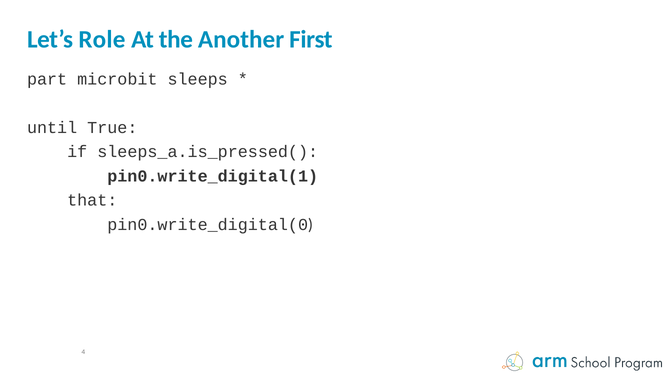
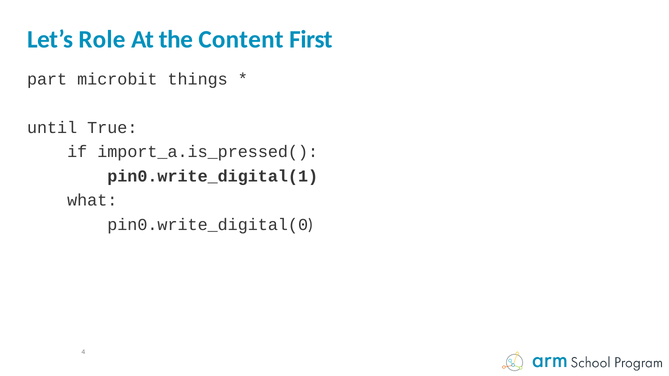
Another: Another -> Content
sleeps: sleeps -> things
sleeps_a.is_pressed(: sleeps_a.is_pressed( -> import_a.is_pressed(
that: that -> what
